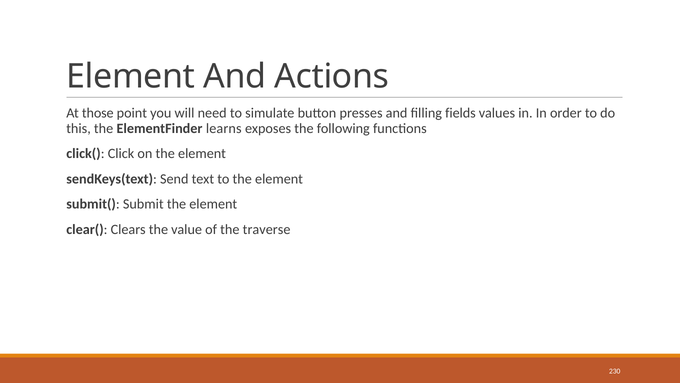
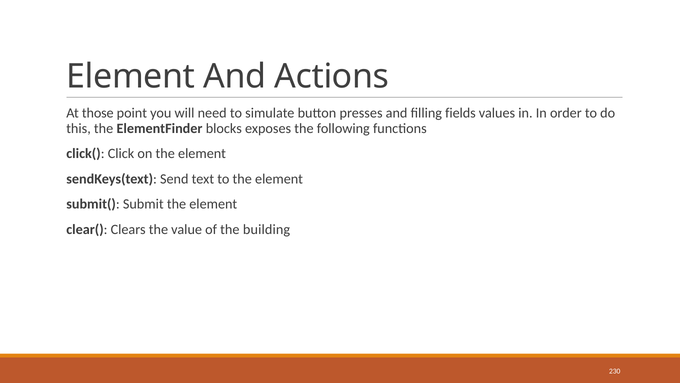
learns: learns -> blocks
traverse: traverse -> building
